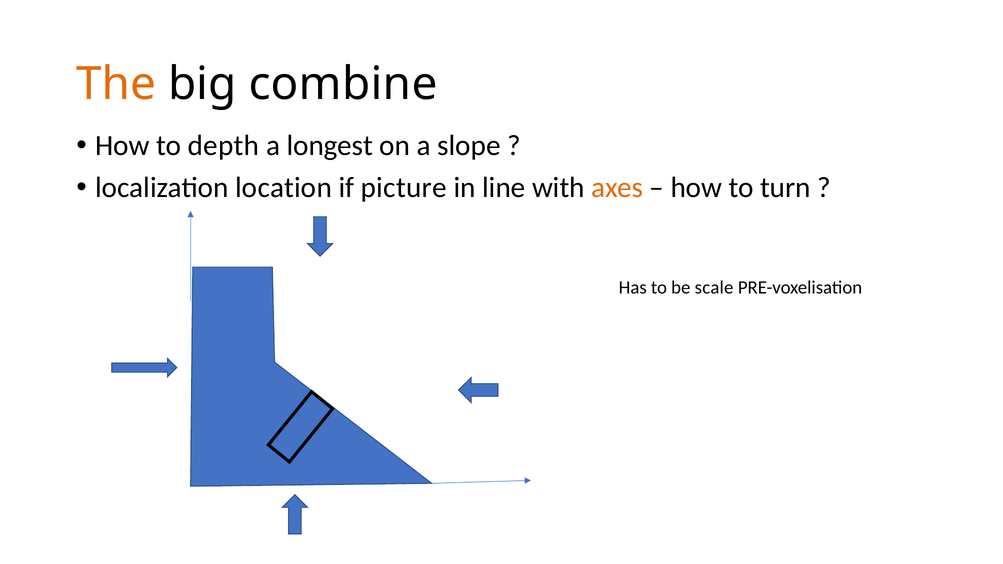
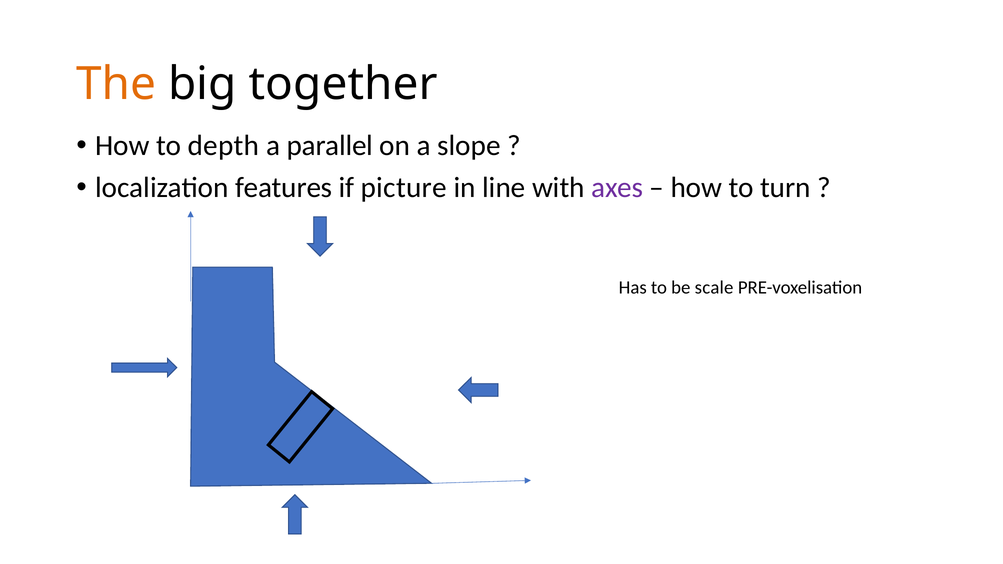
combine: combine -> together
longest: longest -> parallel
location: location -> features
axes colour: orange -> purple
